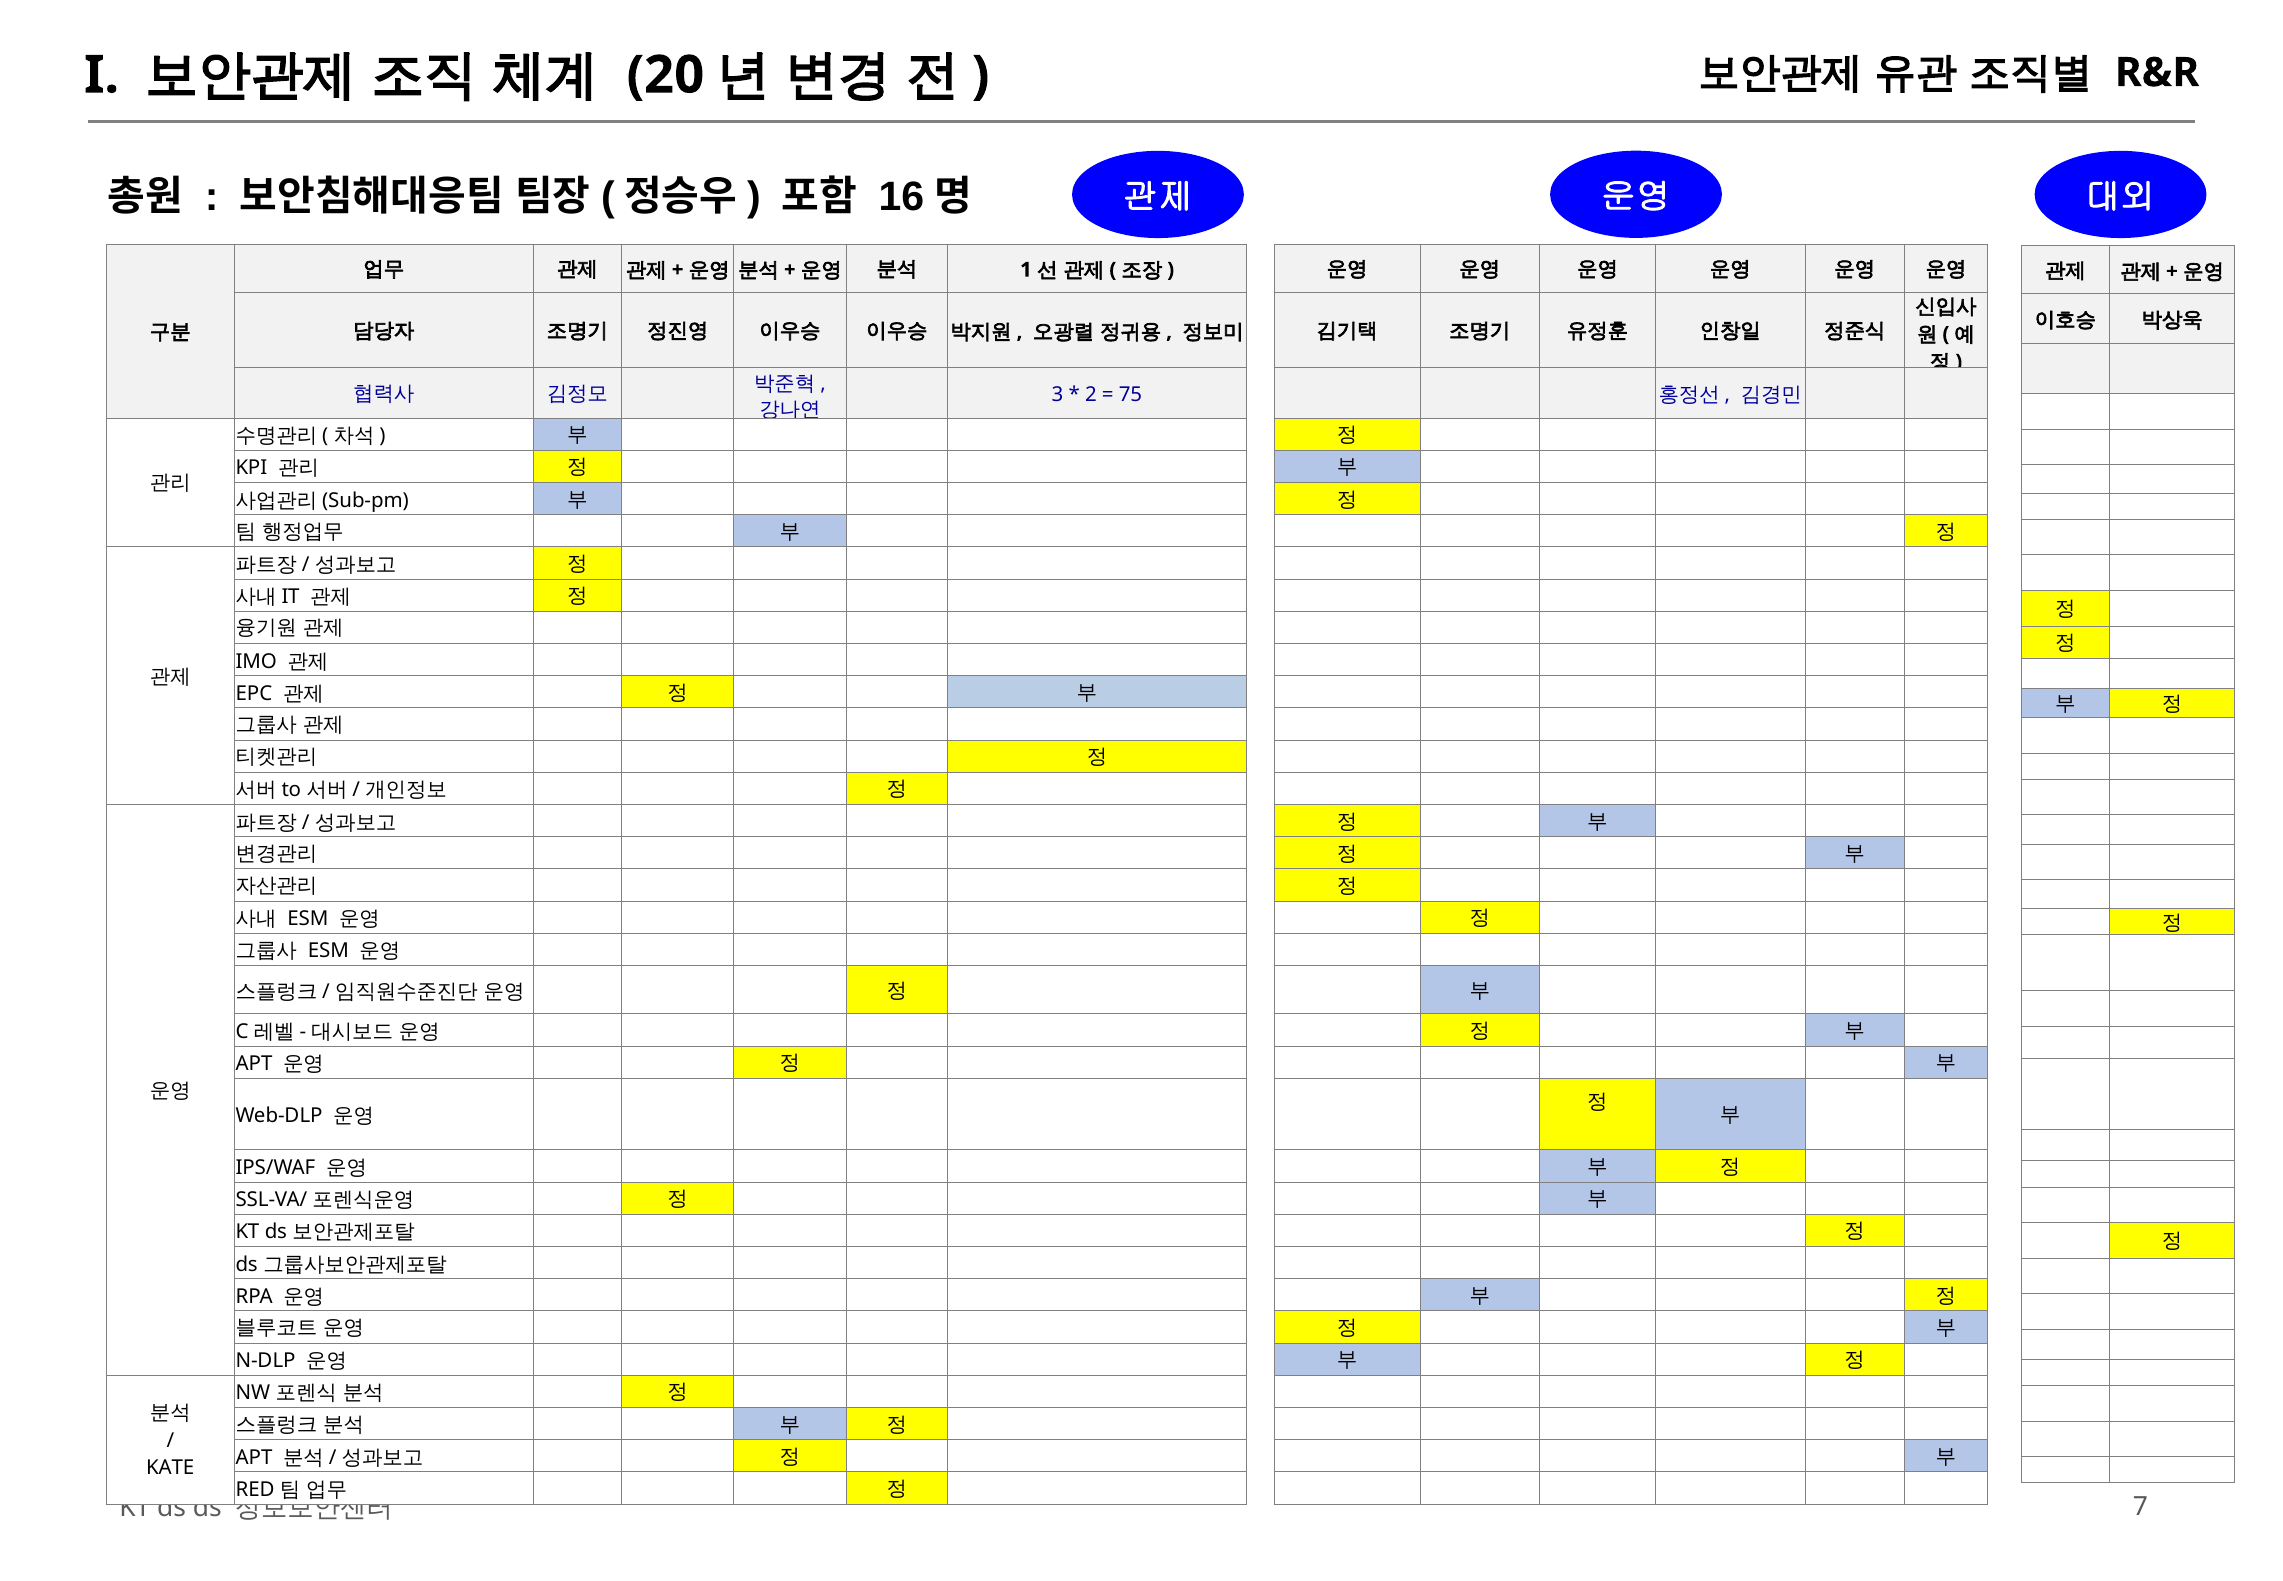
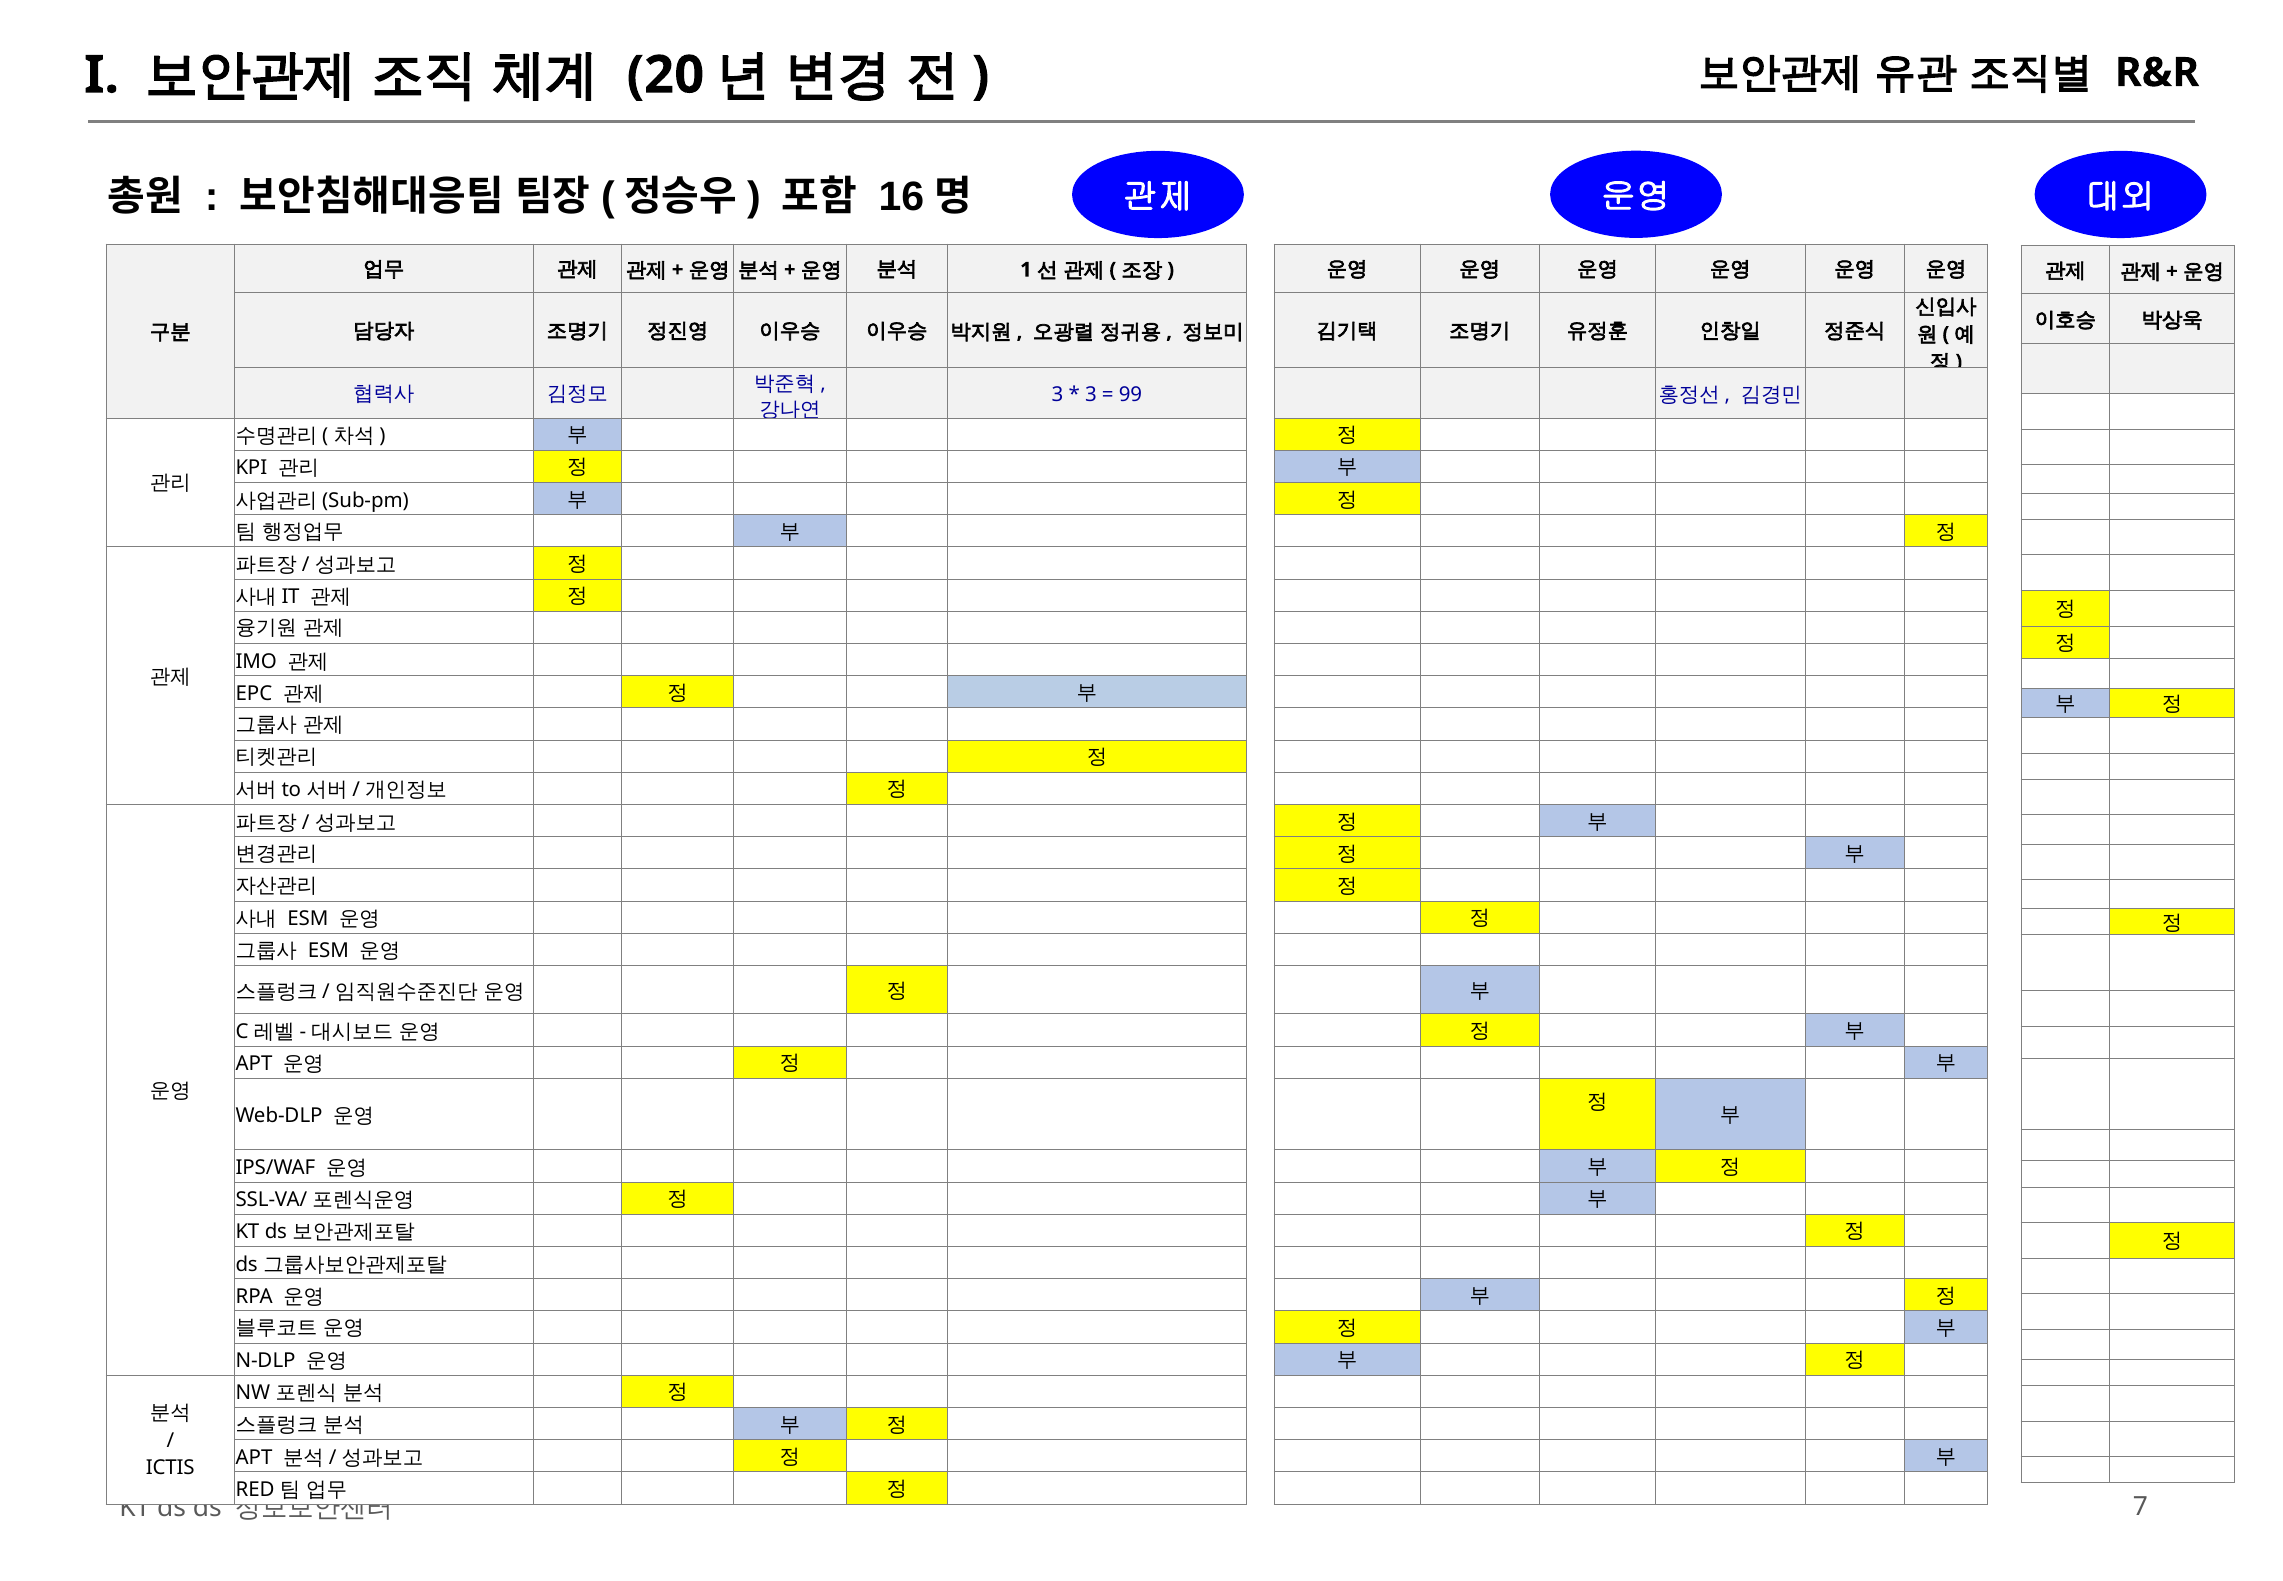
2 at (1091, 394): 2 -> 3
75: 75 -> 99
KATE: KATE -> ICTIS
